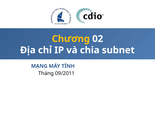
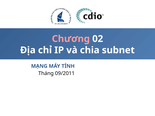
Chương colour: yellow -> pink
